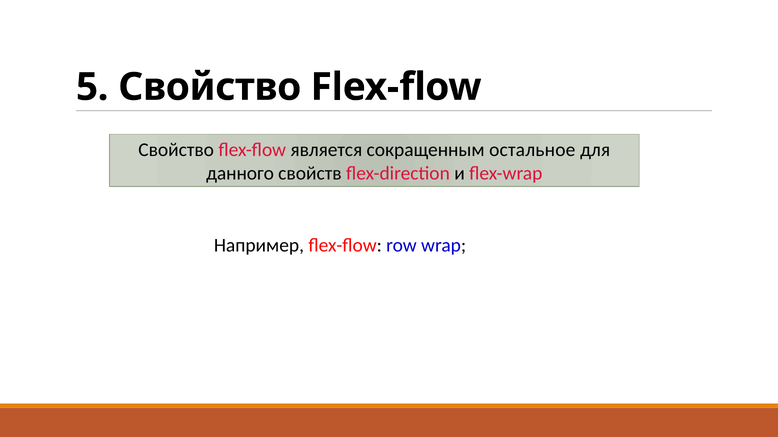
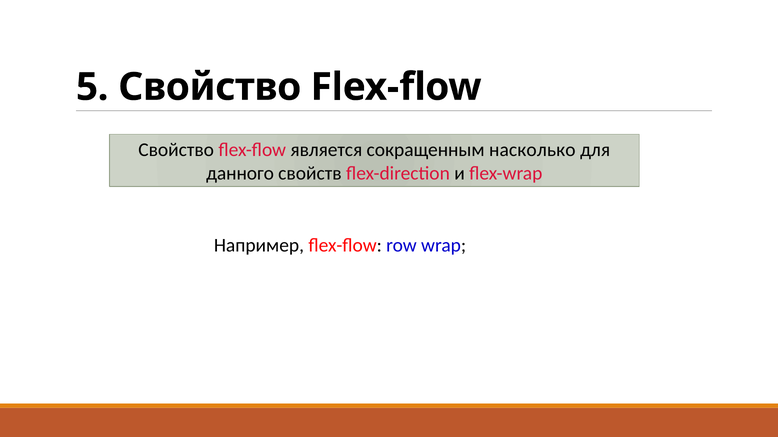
остальное: остальное -> насколько
